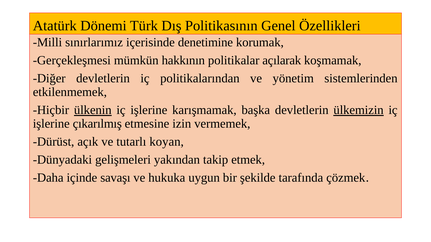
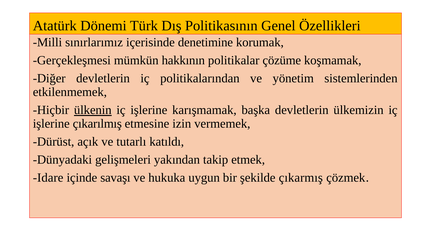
açılarak: açılarak -> çözüme
ülkemizin underline: present -> none
koyan: koyan -> katıldı
Daha: Daha -> Idare
tarafında: tarafında -> çıkarmış
